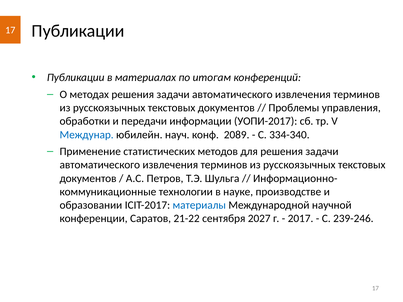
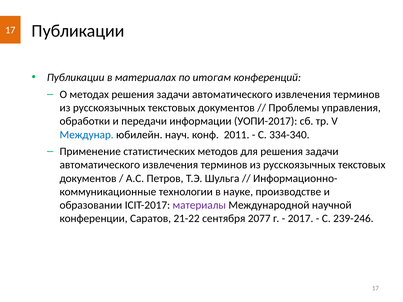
2089: 2089 -> 2011
материалы colour: blue -> purple
2027: 2027 -> 2077
